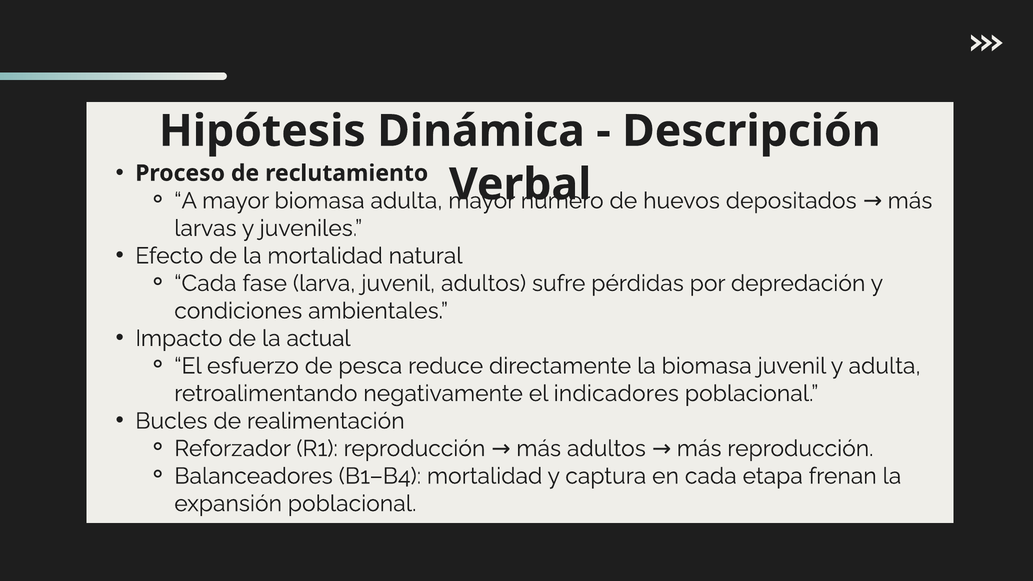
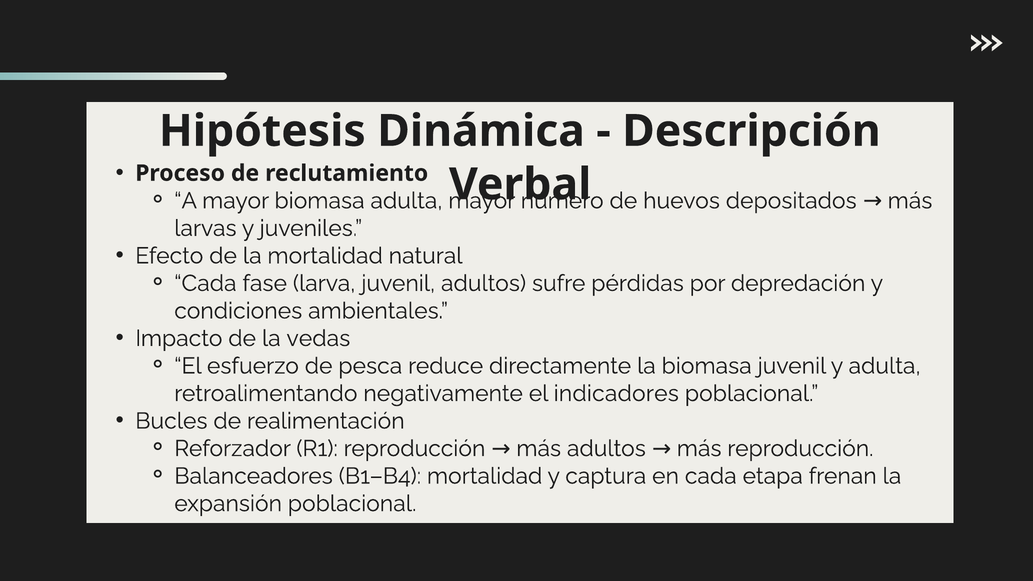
actual: actual -> vedas
